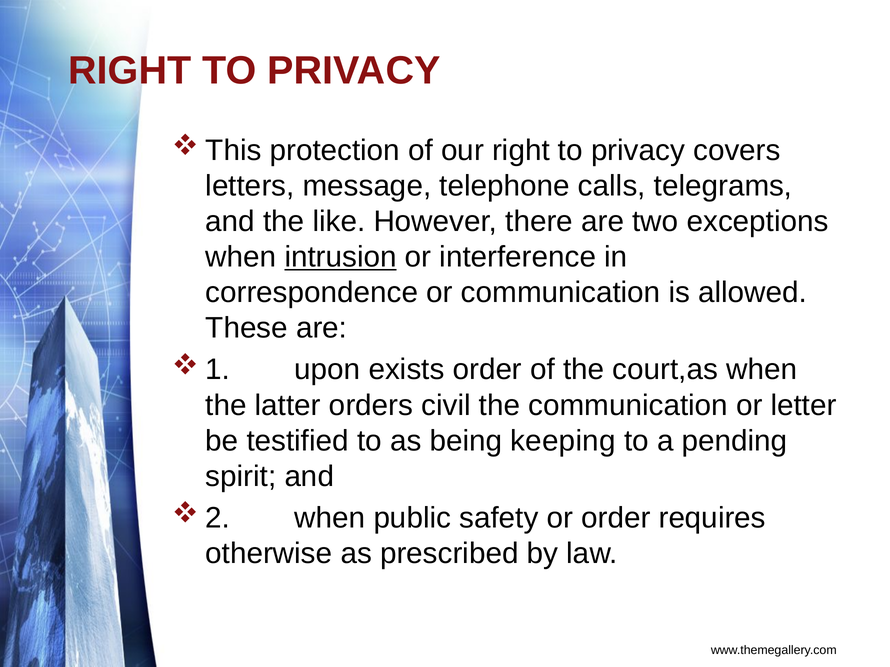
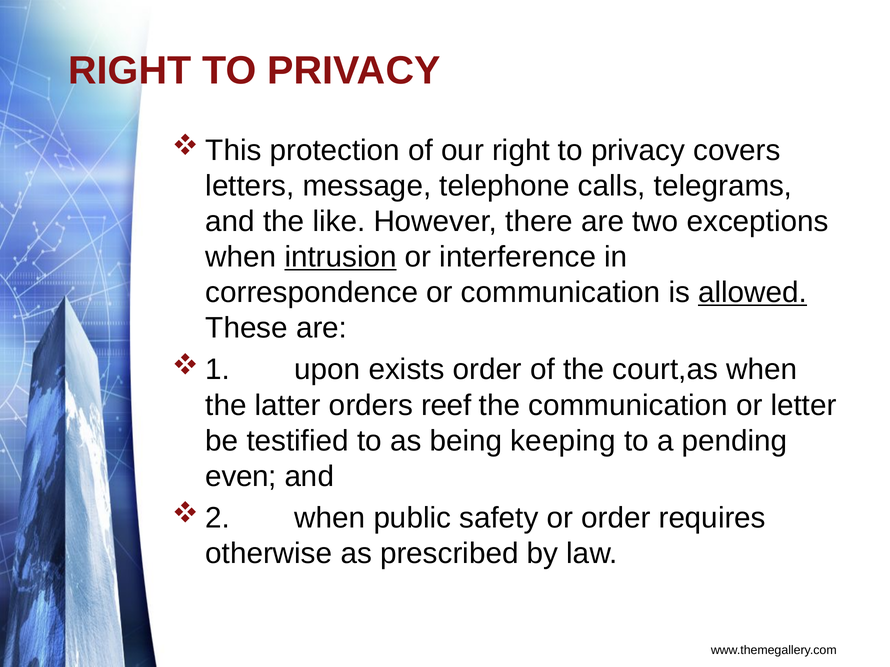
allowed underline: none -> present
civil: civil -> reef
spirit: spirit -> even
